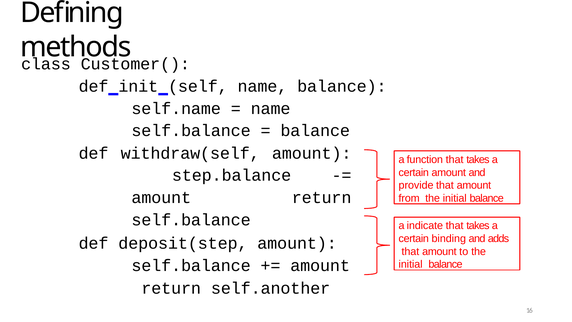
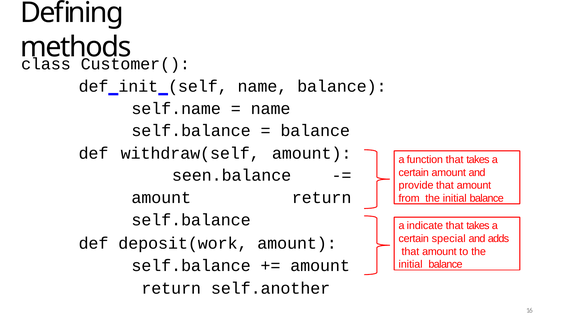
step.balance: step.balance -> seen.balance
binding: binding -> special
deposit(step: deposit(step -> deposit(work
